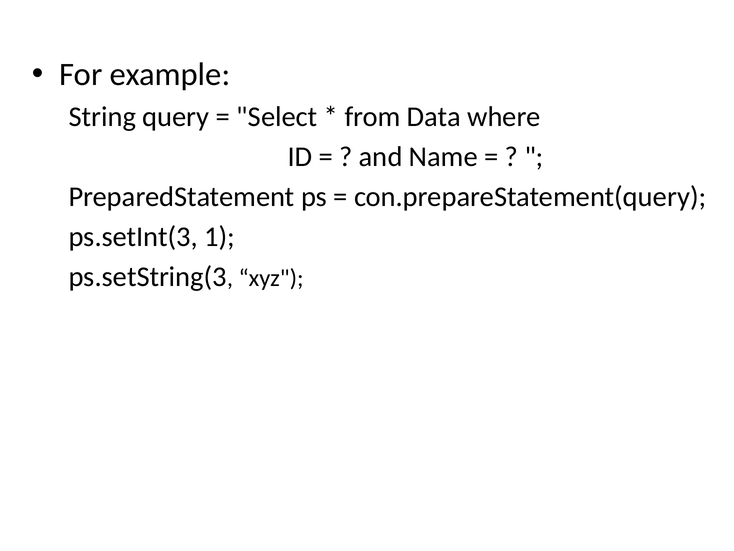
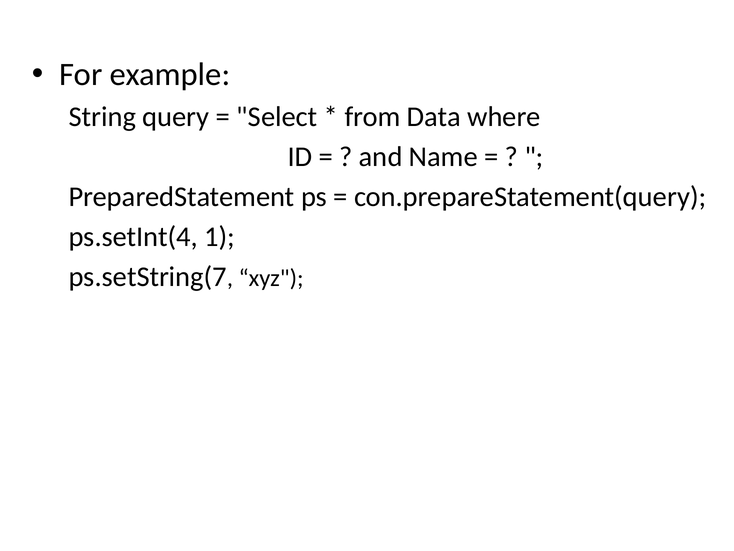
ps.setInt(3: ps.setInt(3 -> ps.setInt(4
ps.setString(3: ps.setString(3 -> ps.setString(7
